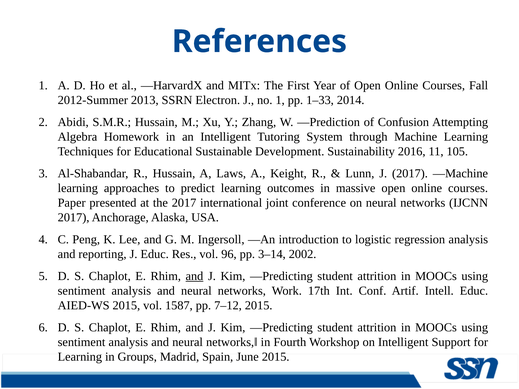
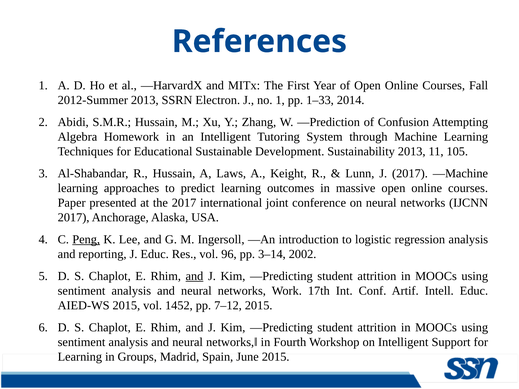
Sustainability 2016: 2016 -> 2013
Peng underline: none -> present
1587: 1587 -> 1452
